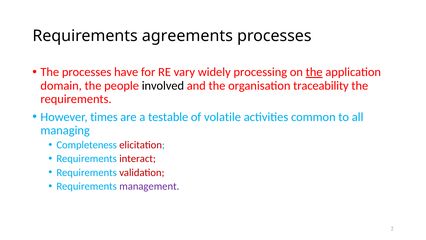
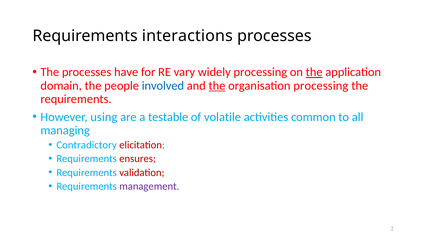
agreements: agreements -> interactions
involved colour: black -> blue
the at (217, 85) underline: none -> present
organisation traceability: traceability -> processing
times: times -> using
Completeness: Completeness -> Contradictory
interact: interact -> ensures
